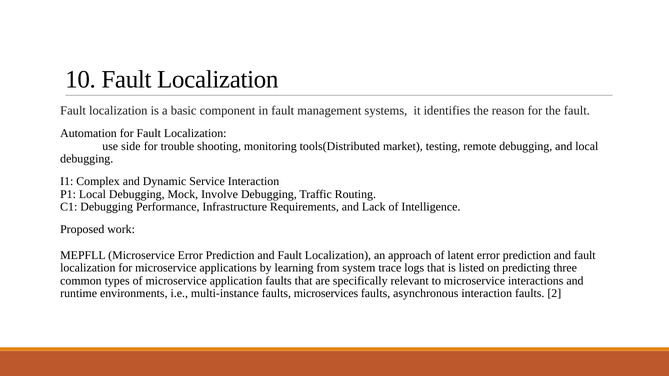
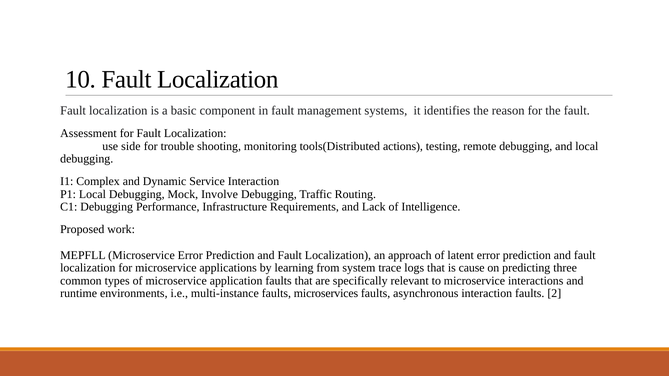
Automation: Automation -> Assessment
market: market -> actions
listed: listed -> cause
